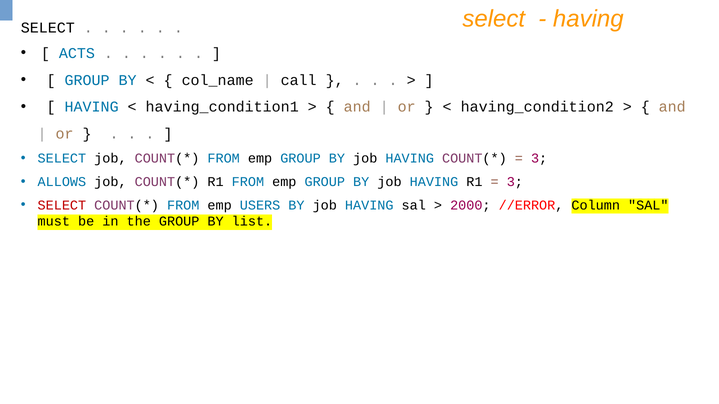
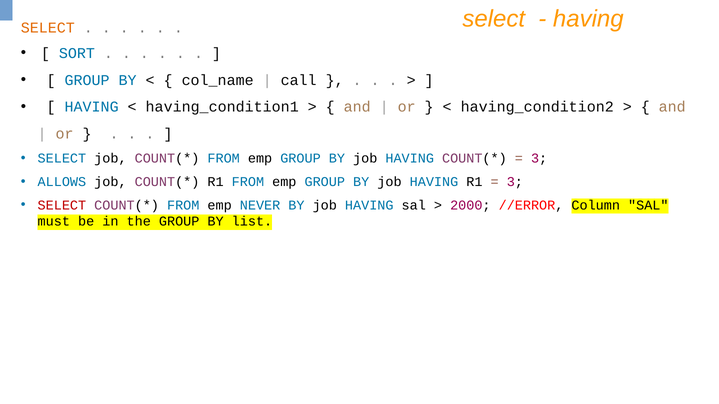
SELECT at (48, 28) colour: black -> orange
ACTS: ACTS -> SORT
USERS: USERS -> NEVER
